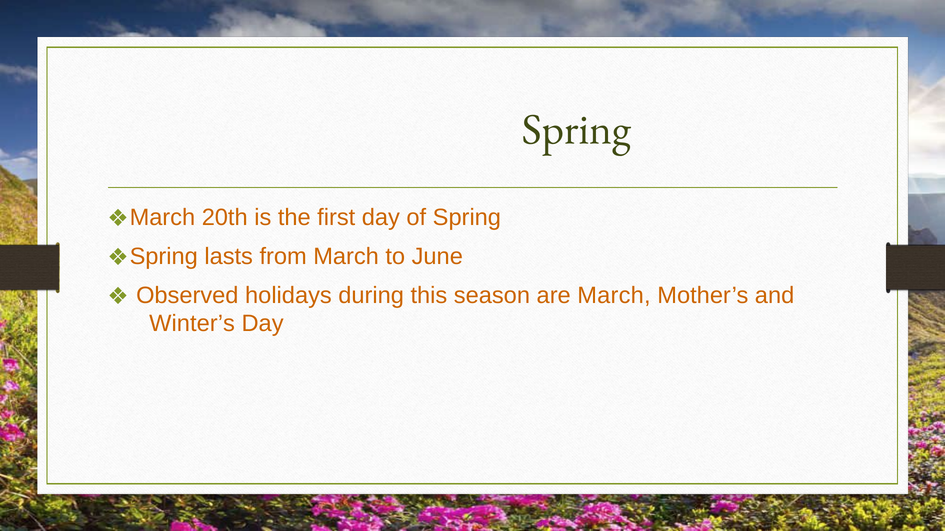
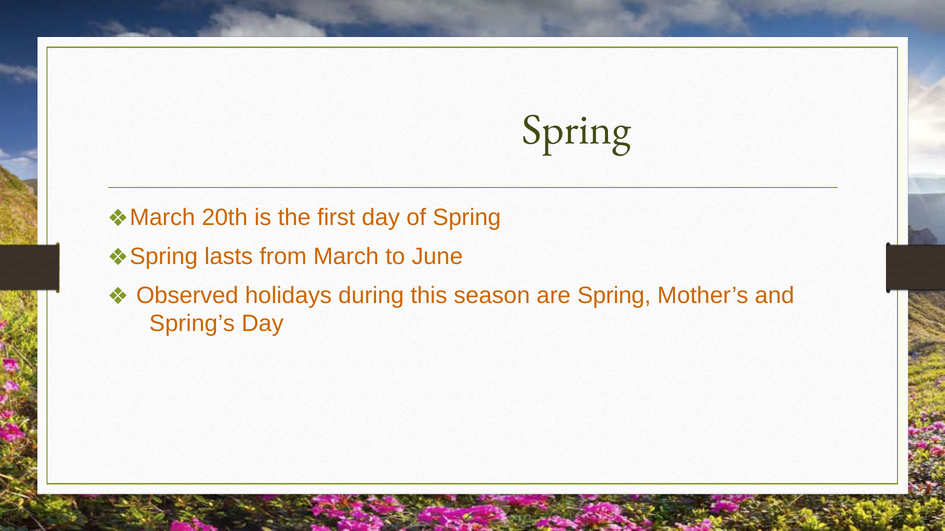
are March: March -> Spring
Winter’s: Winter’s -> Spring’s
